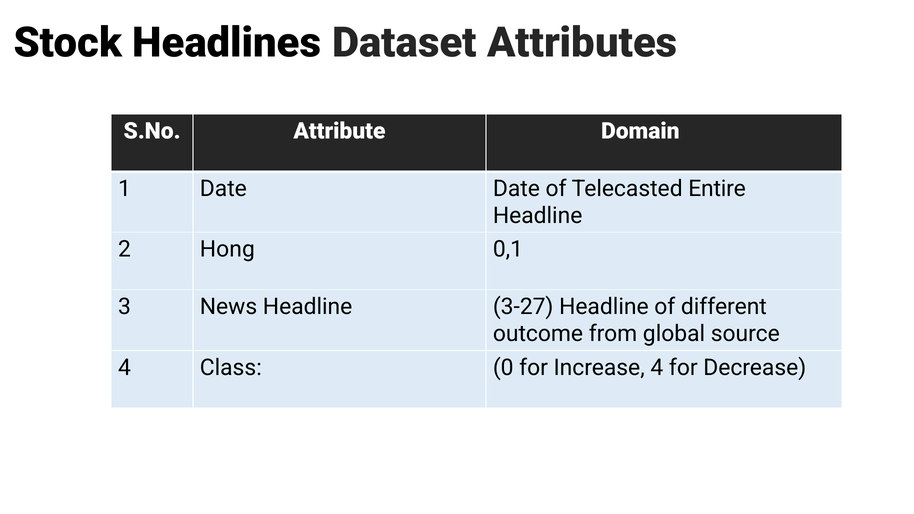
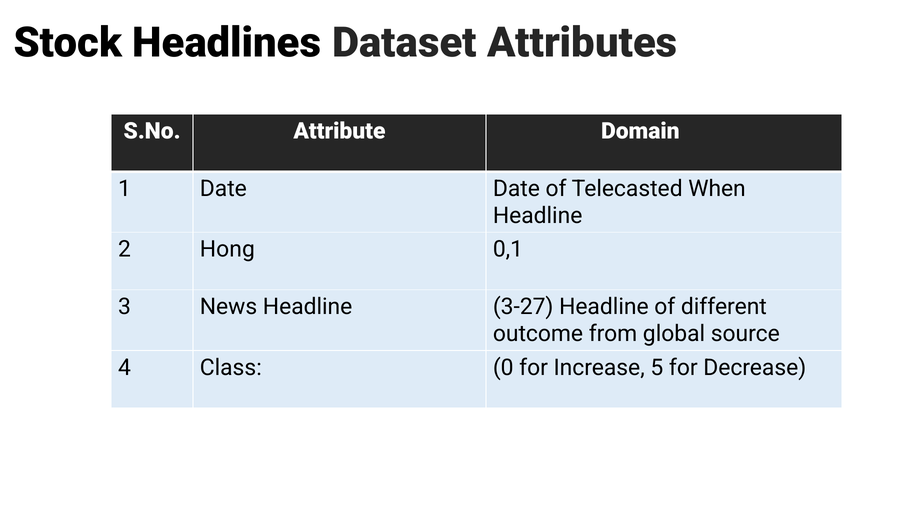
Entire: Entire -> When
Increase 4: 4 -> 5
